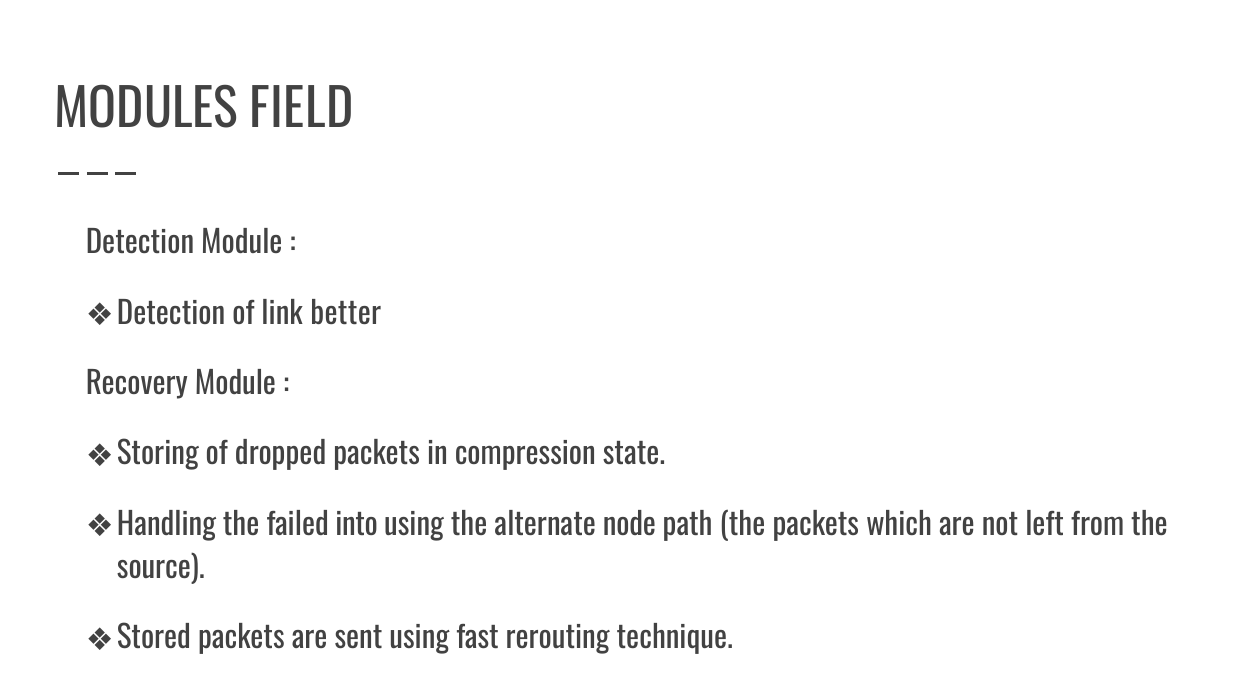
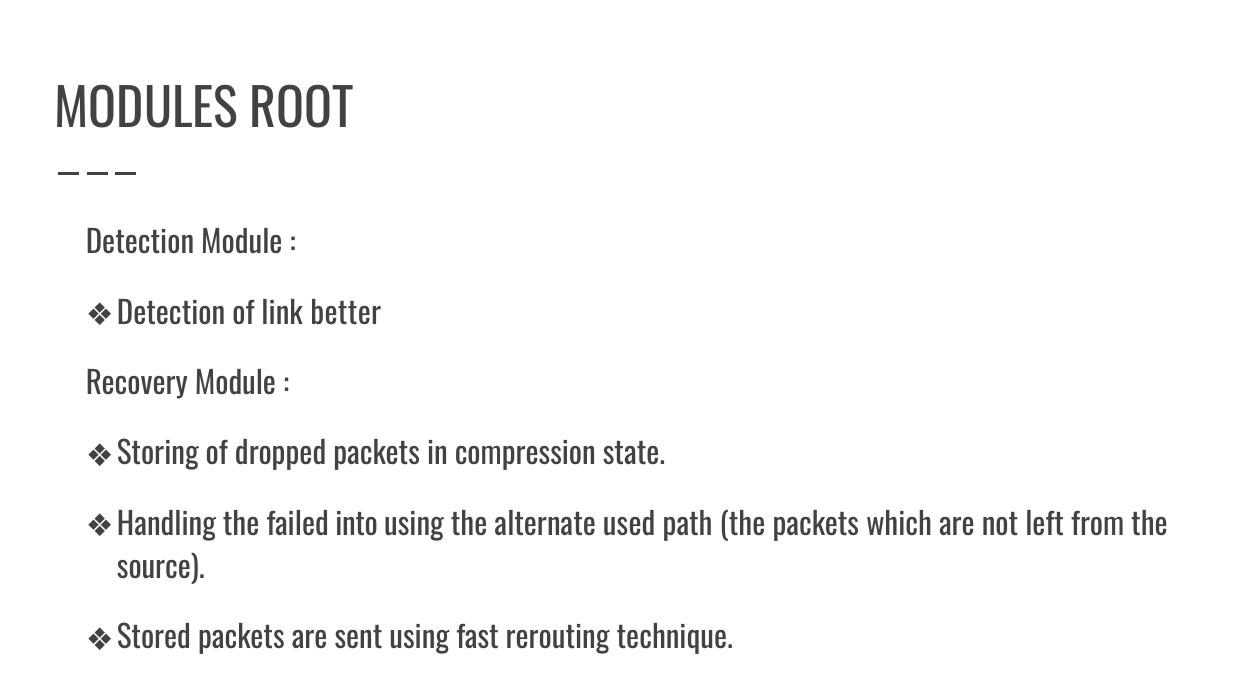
FIELD: FIELD -> ROOT
node: node -> used
